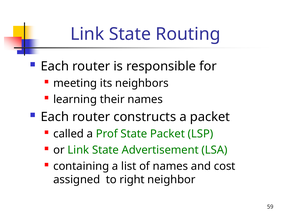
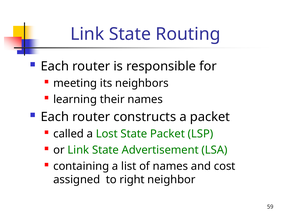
Prof: Prof -> Lost
